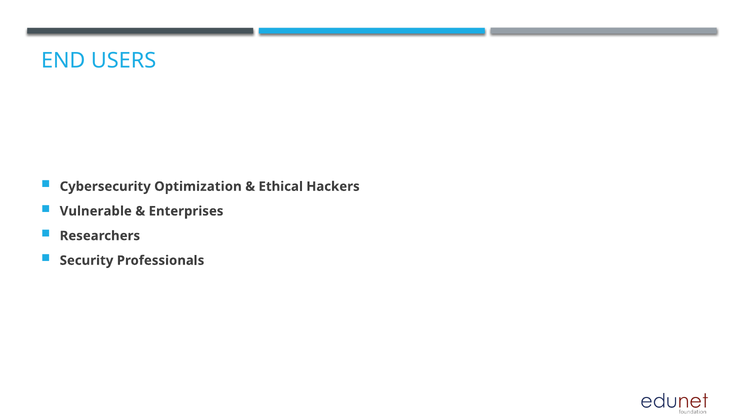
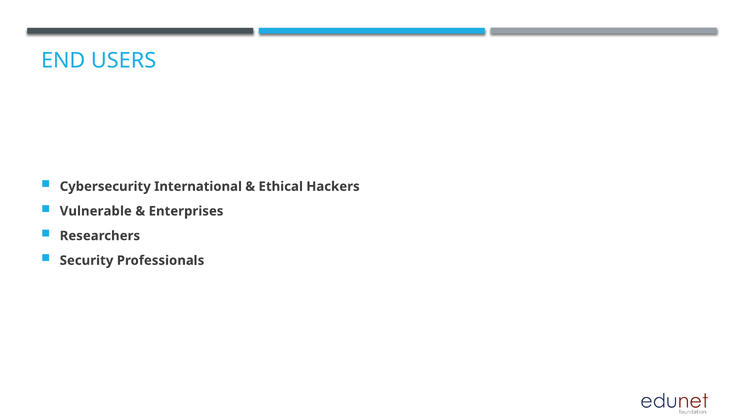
Optimization: Optimization -> International
